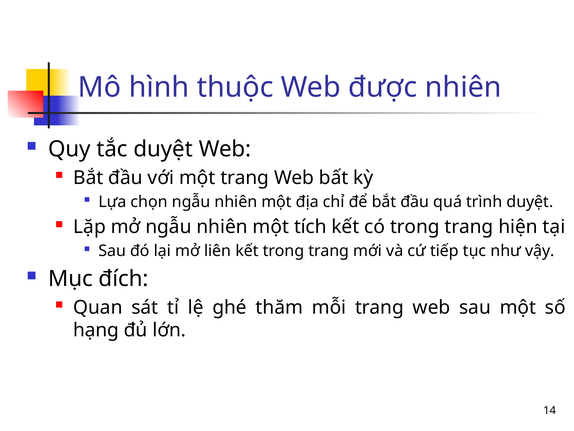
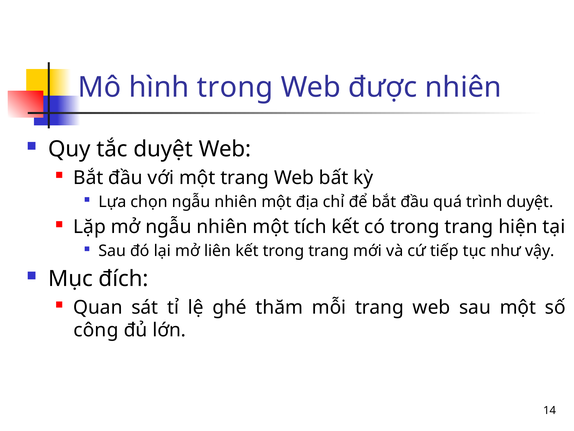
hình thuộc: thuộc -> trọng
hạng: hạng -> công
